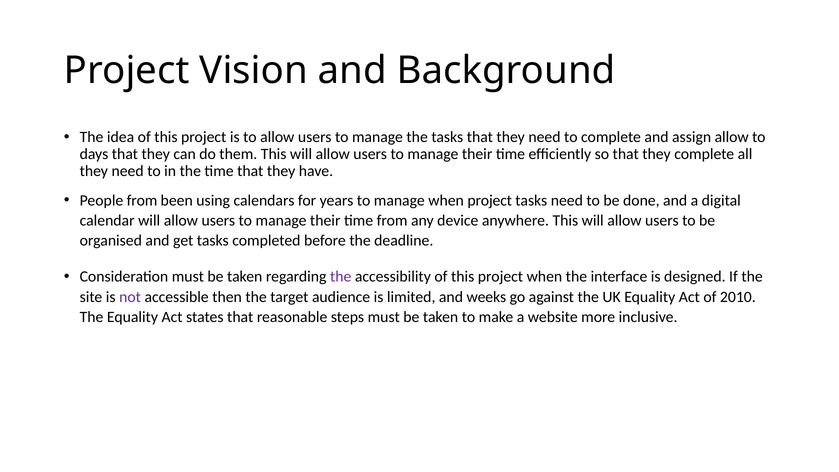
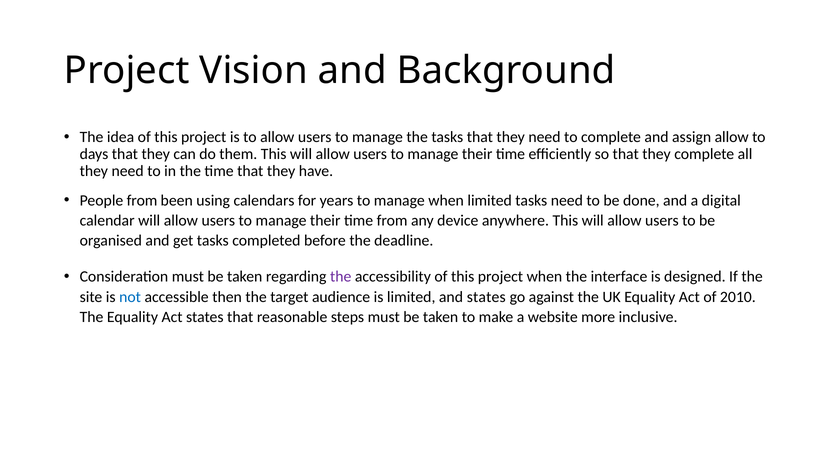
when project: project -> limited
not colour: purple -> blue
and weeks: weeks -> states
